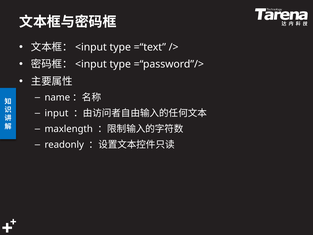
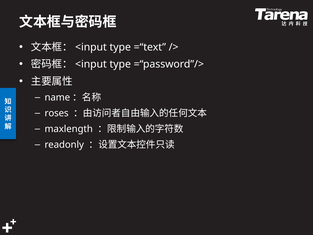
input: input -> roses
